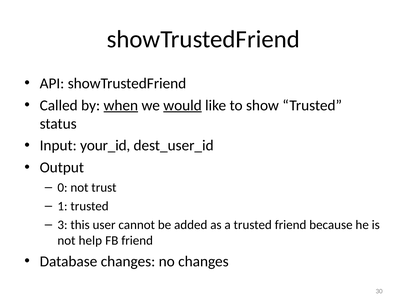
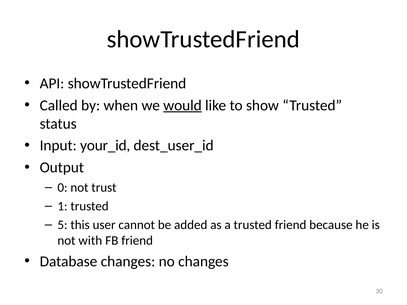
when underline: present -> none
3: 3 -> 5
help: help -> with
